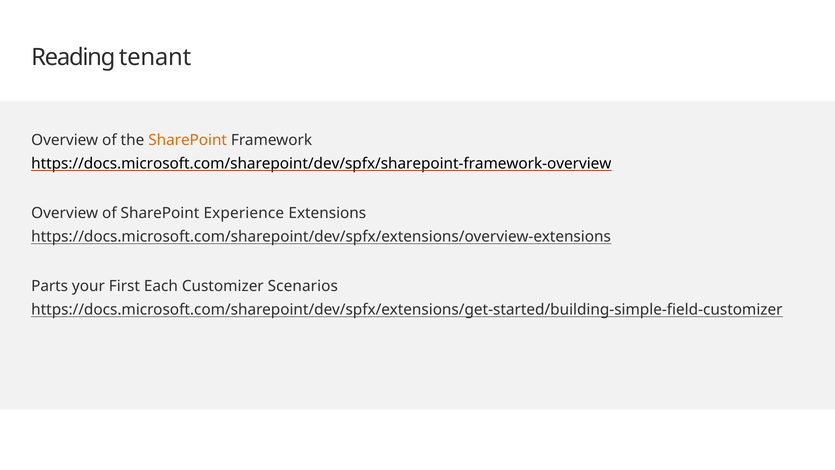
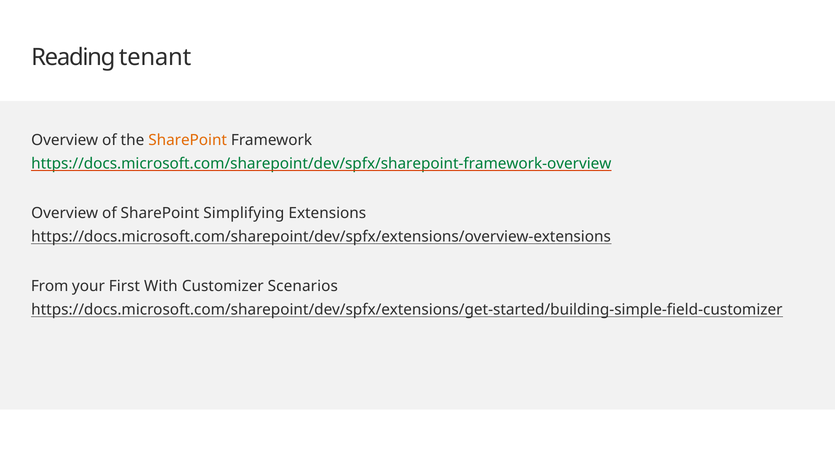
https://docs.microsoft.com/sharepoint/dev/spfx/sharepoint-framework-overview colour: black -> green
Experience: Experience -> Simplifying
Parts: Parts -> From
Each: Each -> With
